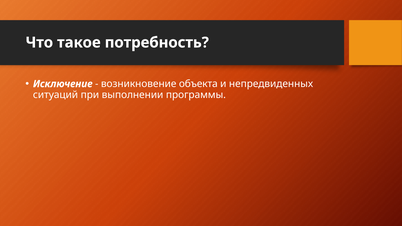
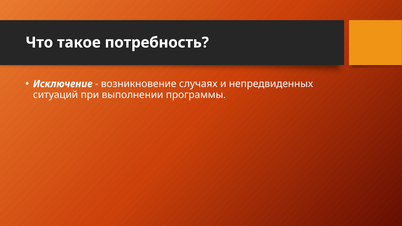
объекта: объекта -> случаях
